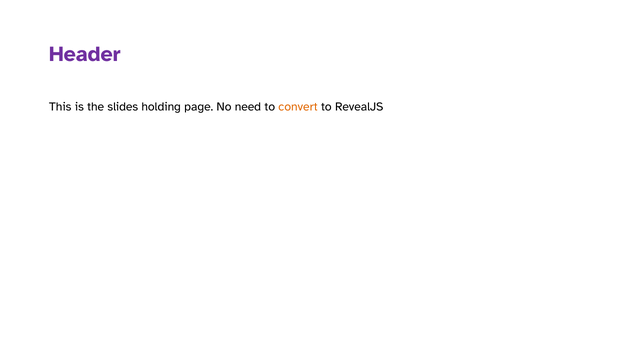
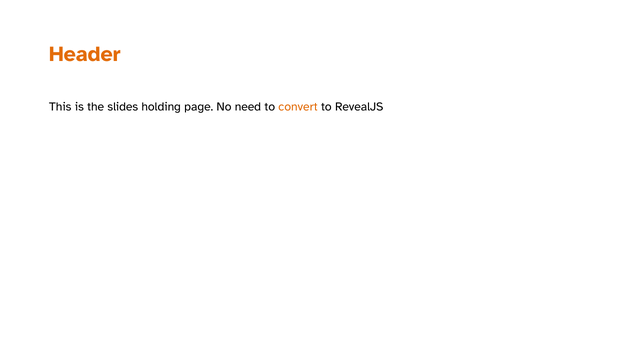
Header colour: purple -> orange
